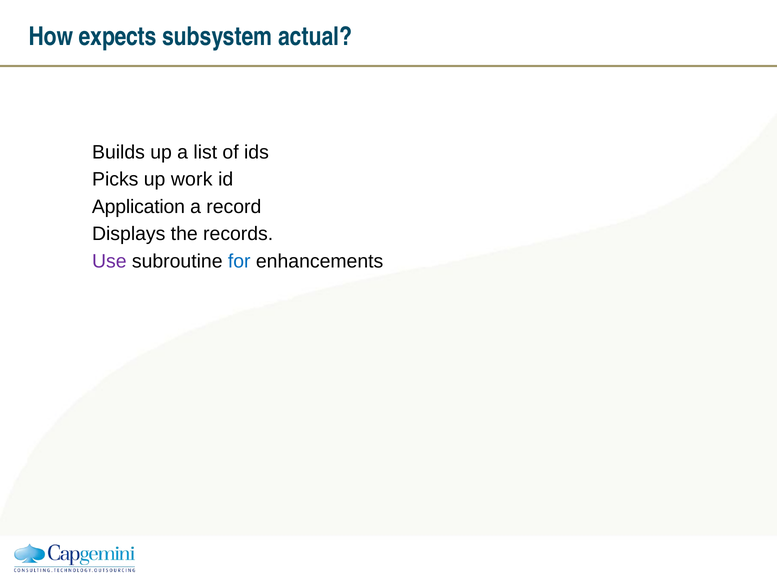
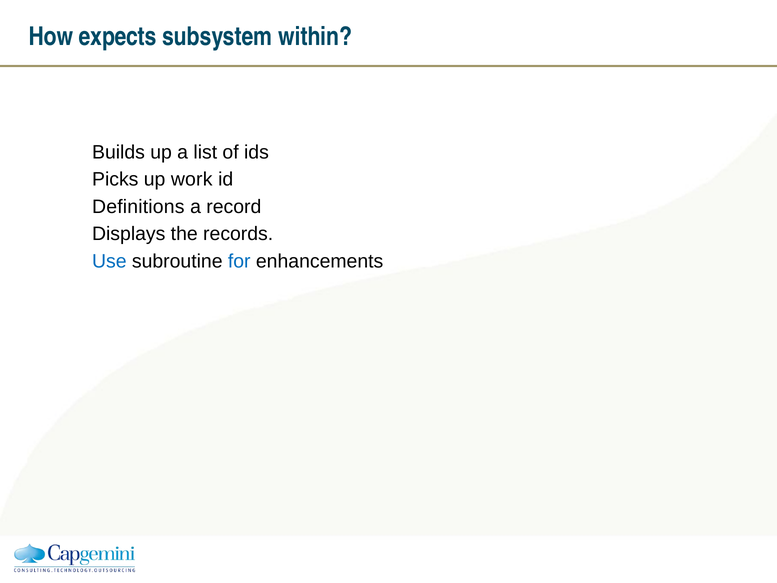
actual: actual -> within
Application: Application -> Definitions
Use colour: purple -> blue
